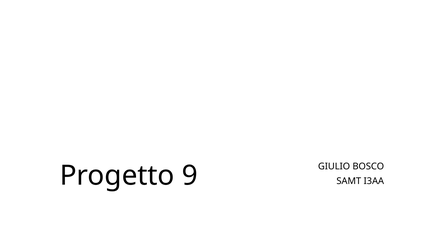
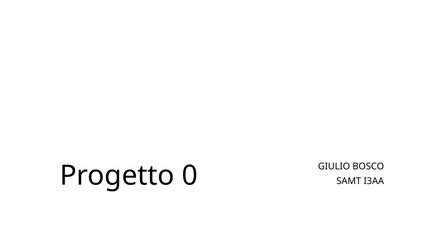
9: 9 -> 0
